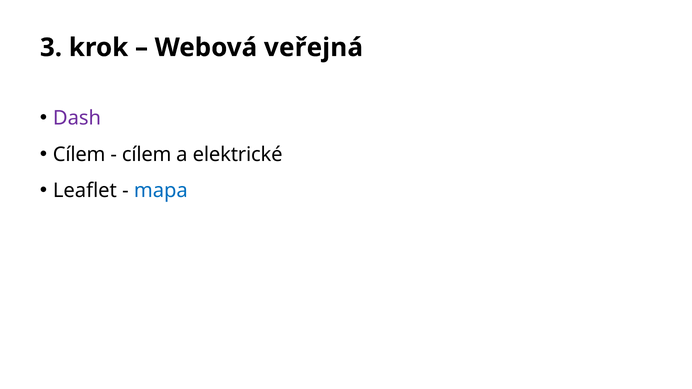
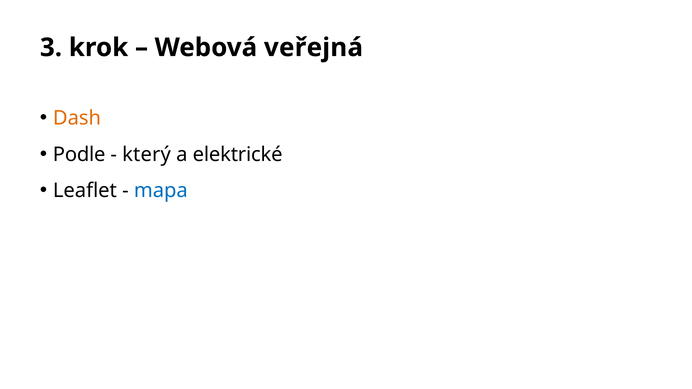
Dash colour: purple -> orange
Cílem at (79, 155): Cílem -> Podle
cílem at (147, 155): cílem -> který
